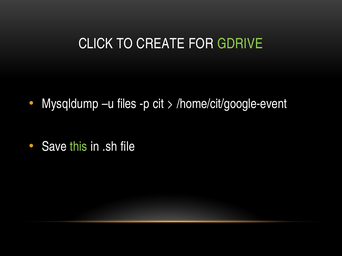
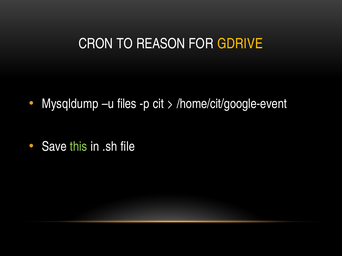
CLICK: CLICK -> CRON
CREATE: CREATE -> REASON
GDRIVE colour: light green -> yellow
